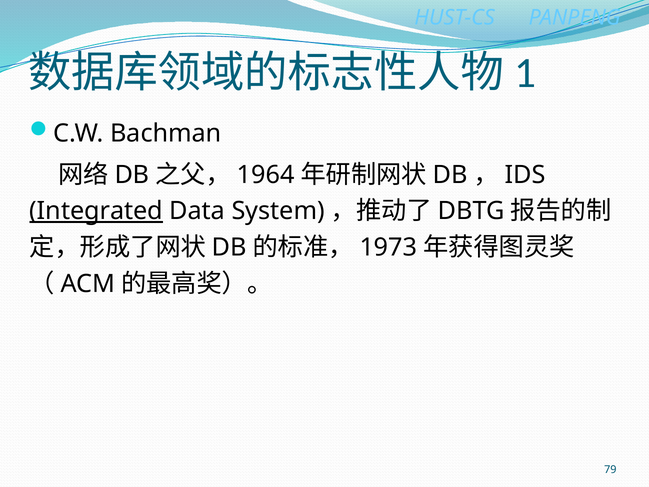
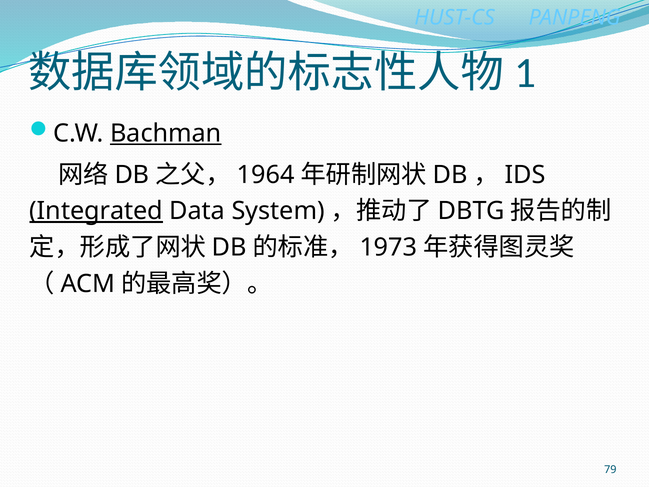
Bachman underline: none -> present
